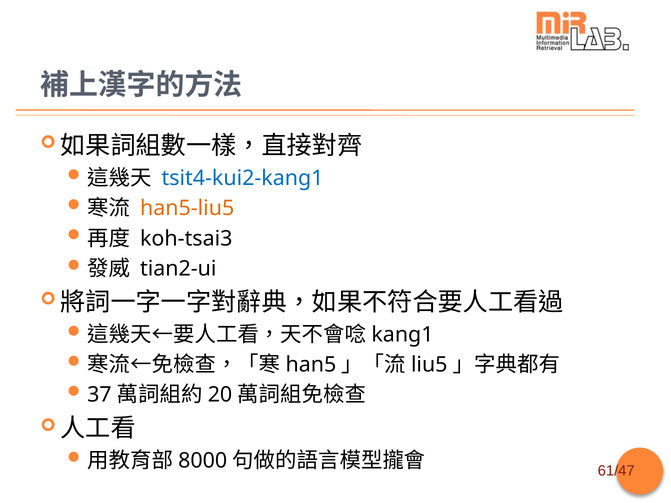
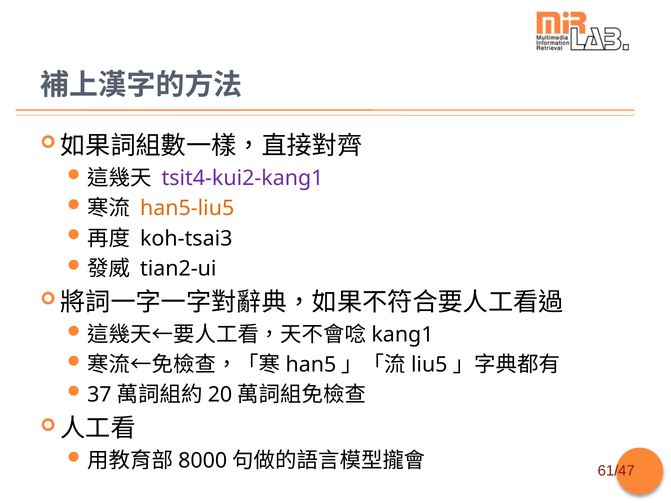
tsit4-kui2-kang1 colour: blue -> purple
